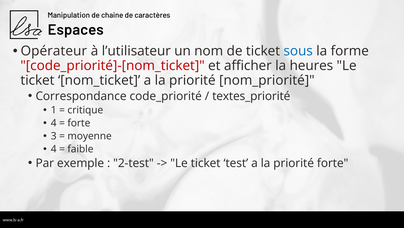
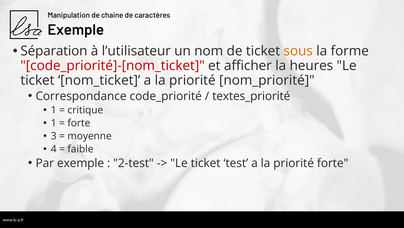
Espaces at (76, 30): Espaces -> Exemple
Opérateur: Opérateur -> Séparation
sous colour: blue -> orange
4 at (54, 123): 4 -> 1
